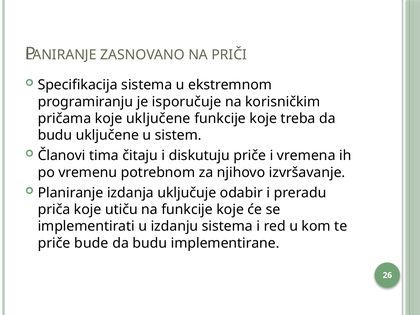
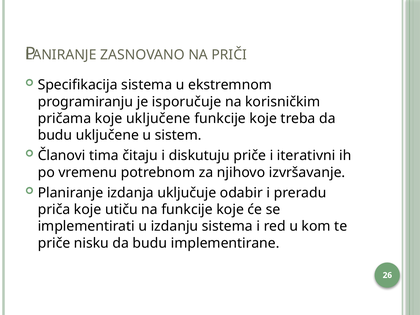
vremena: vremena -> iterativni
bude: bude -> nisku
